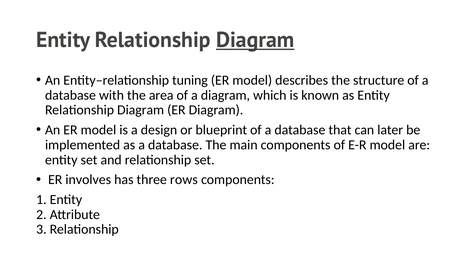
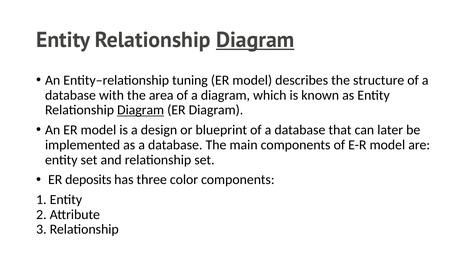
Diagram at (141, 110) underline: none -> present
involves: involves -> deposits
rows: rows -> color
